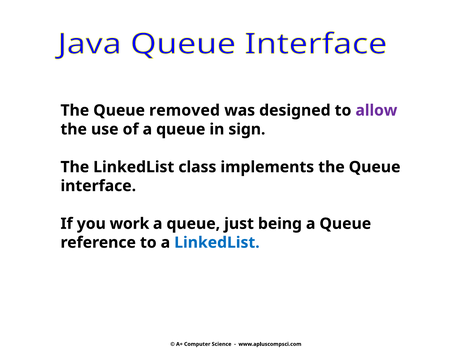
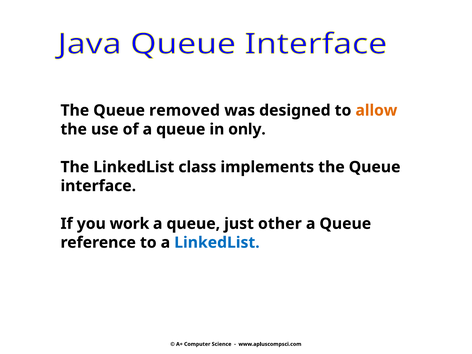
allow colour: purple -> orange
sign: sign -> only
being: being -> other
